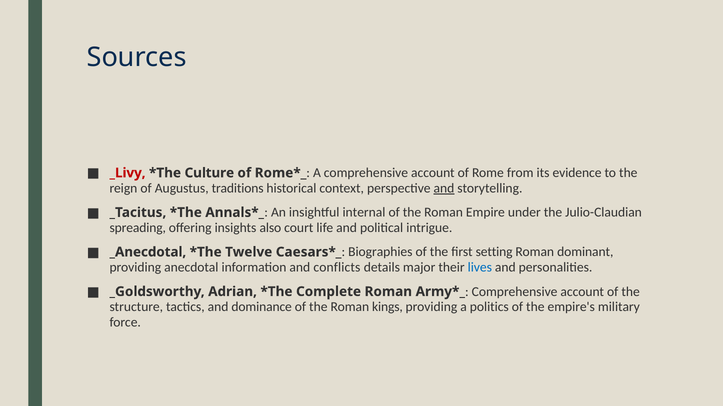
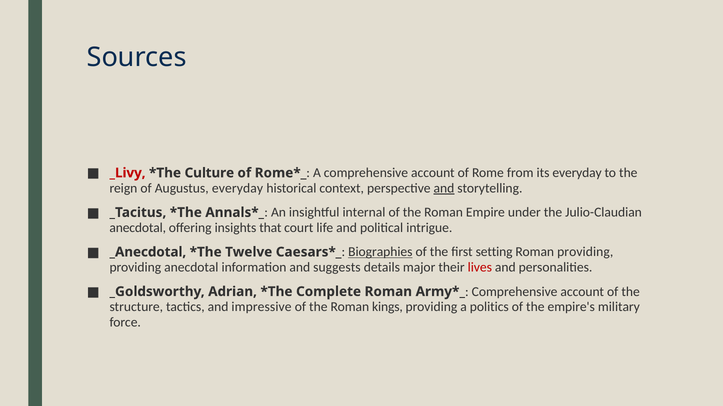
its evidence: evidence -> everyday
Augustus traditions: traditions -> everyday
spreading at (138, 228): spreading -> anecdotal
also: also -> that
Biographies underline: none -> present
Roman dominant: dominant -> providing
conflicts: conflicts -> suggests
lives colour: blue -> red
dominance: dominance -> impressive
